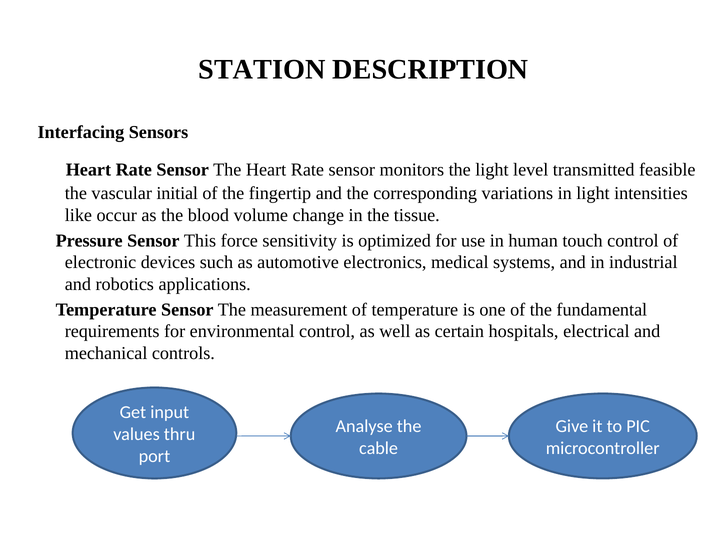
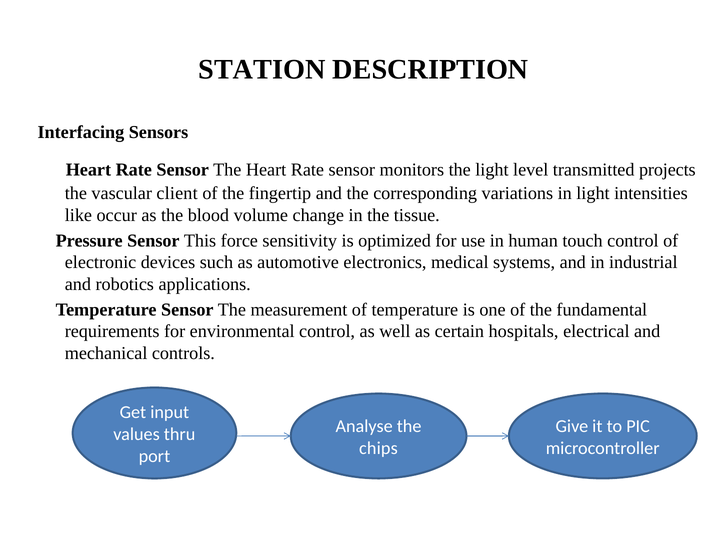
feasible: feasible -> projects
initial: initial -> client
cable: cable -> chips
